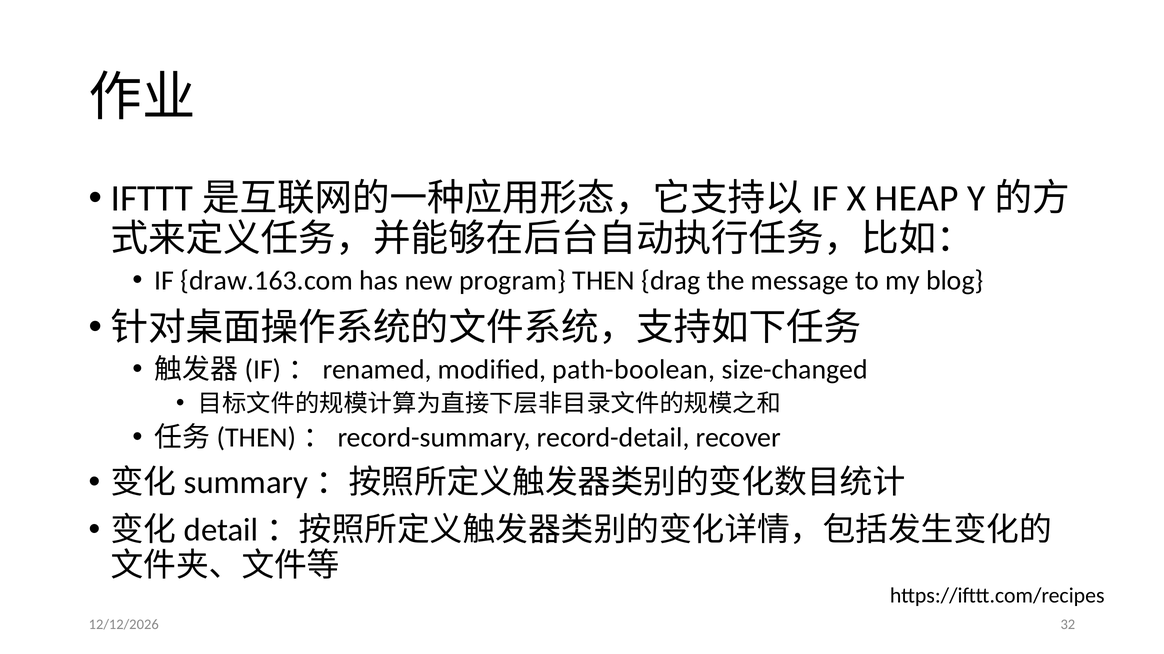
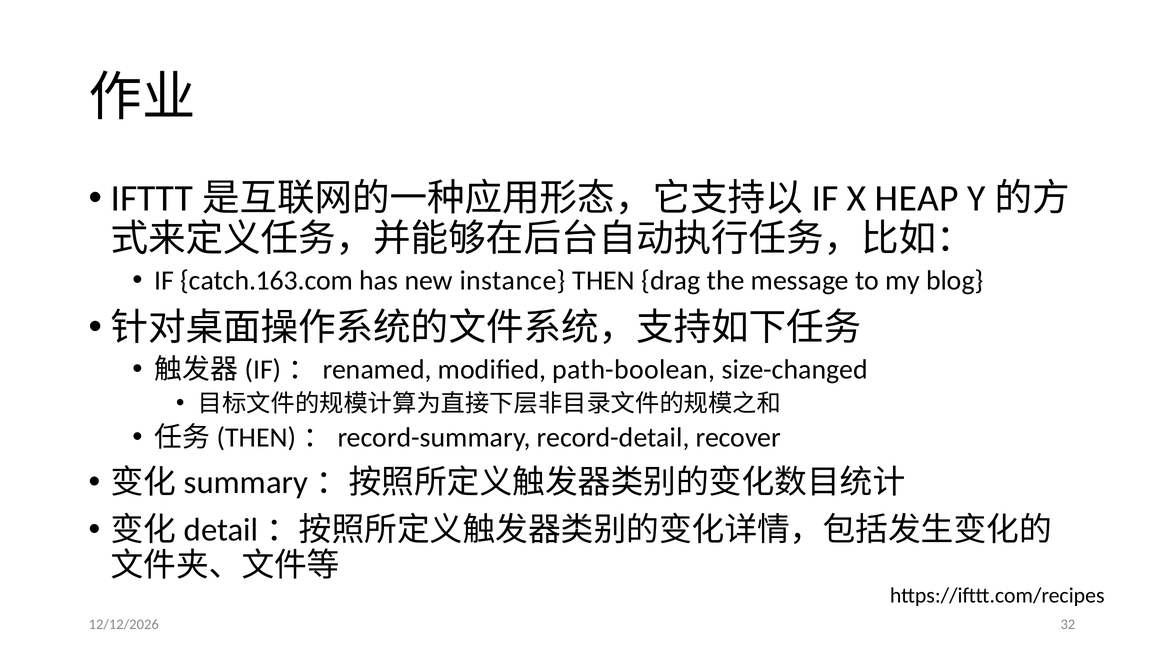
draw.163.com: draw.163.com -> catch.163.com
program: program -> instance
